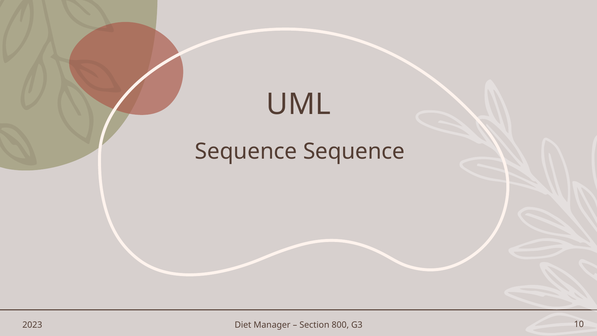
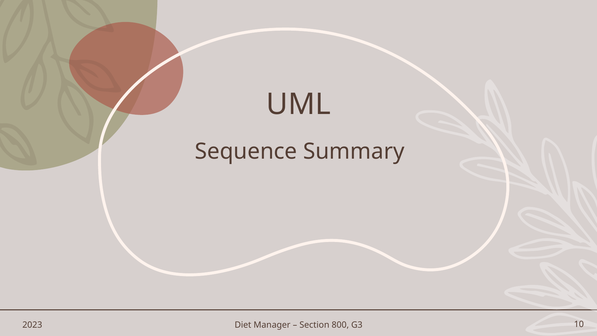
Sequence Sequence: Sequence -> Summary
